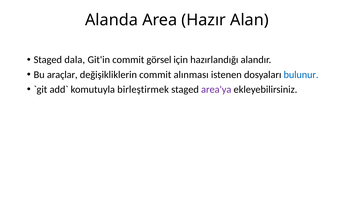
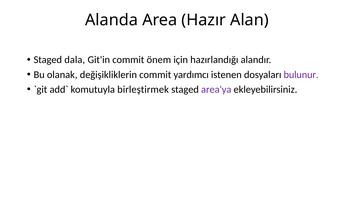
görsel: görsel -> önem
araçlar: araçlar -> olanak
alınması: alınması -> yardımcı
bulunur colour: blue -> purple
